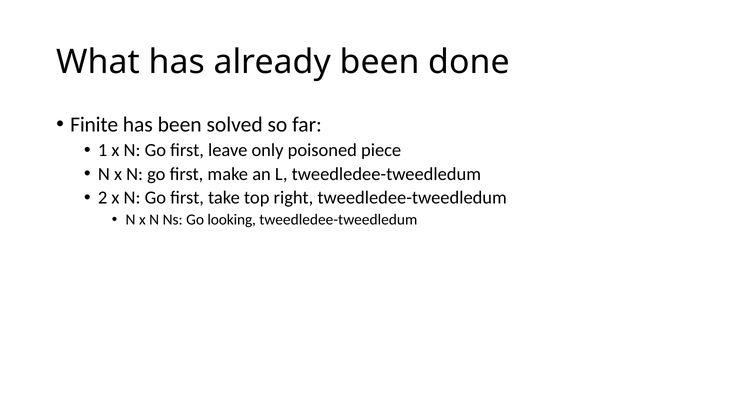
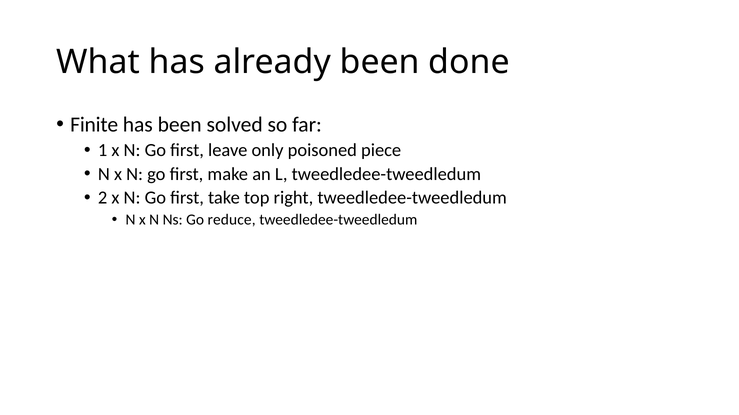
looking: looking -> reduce
